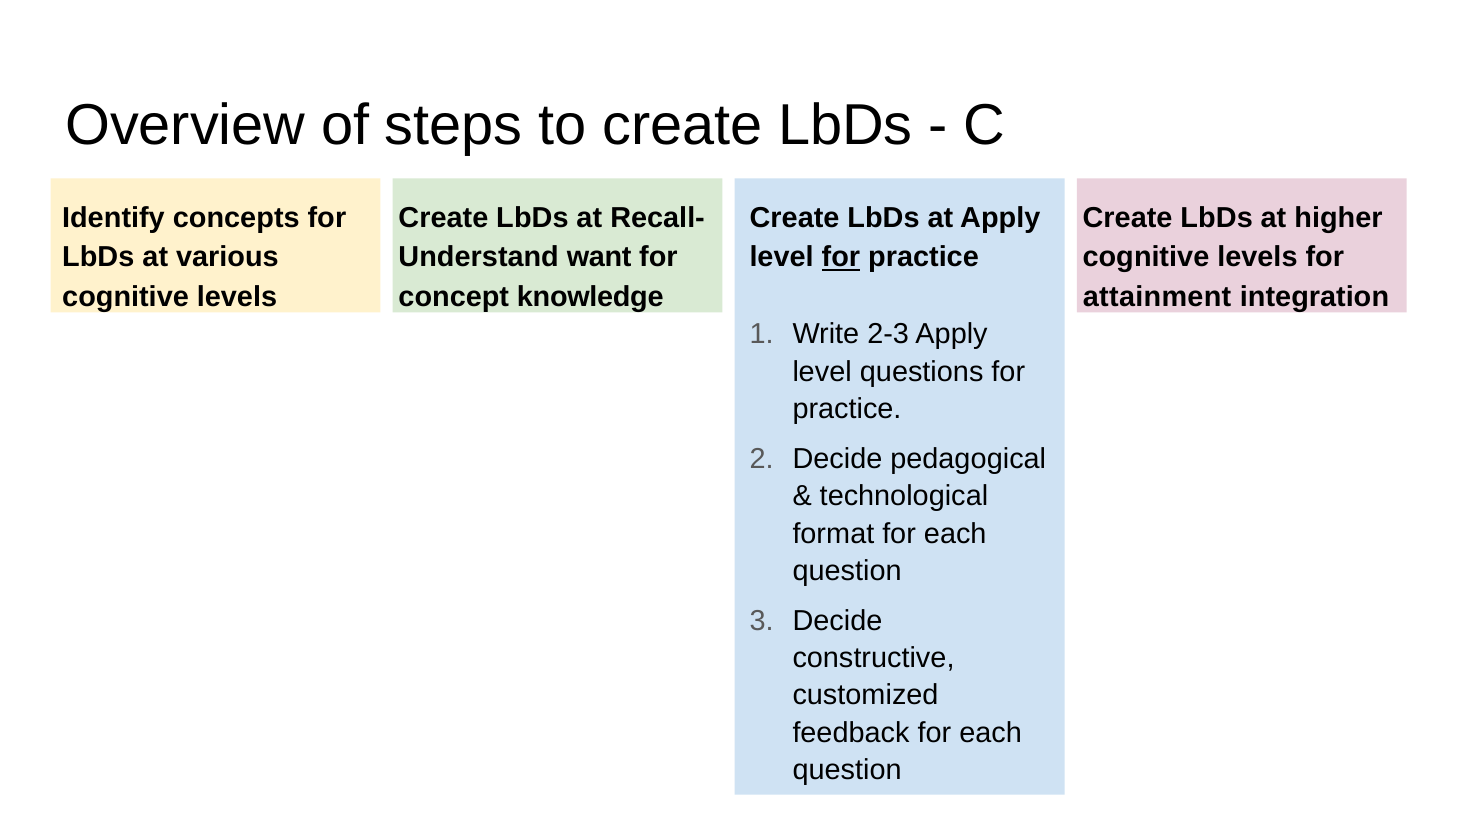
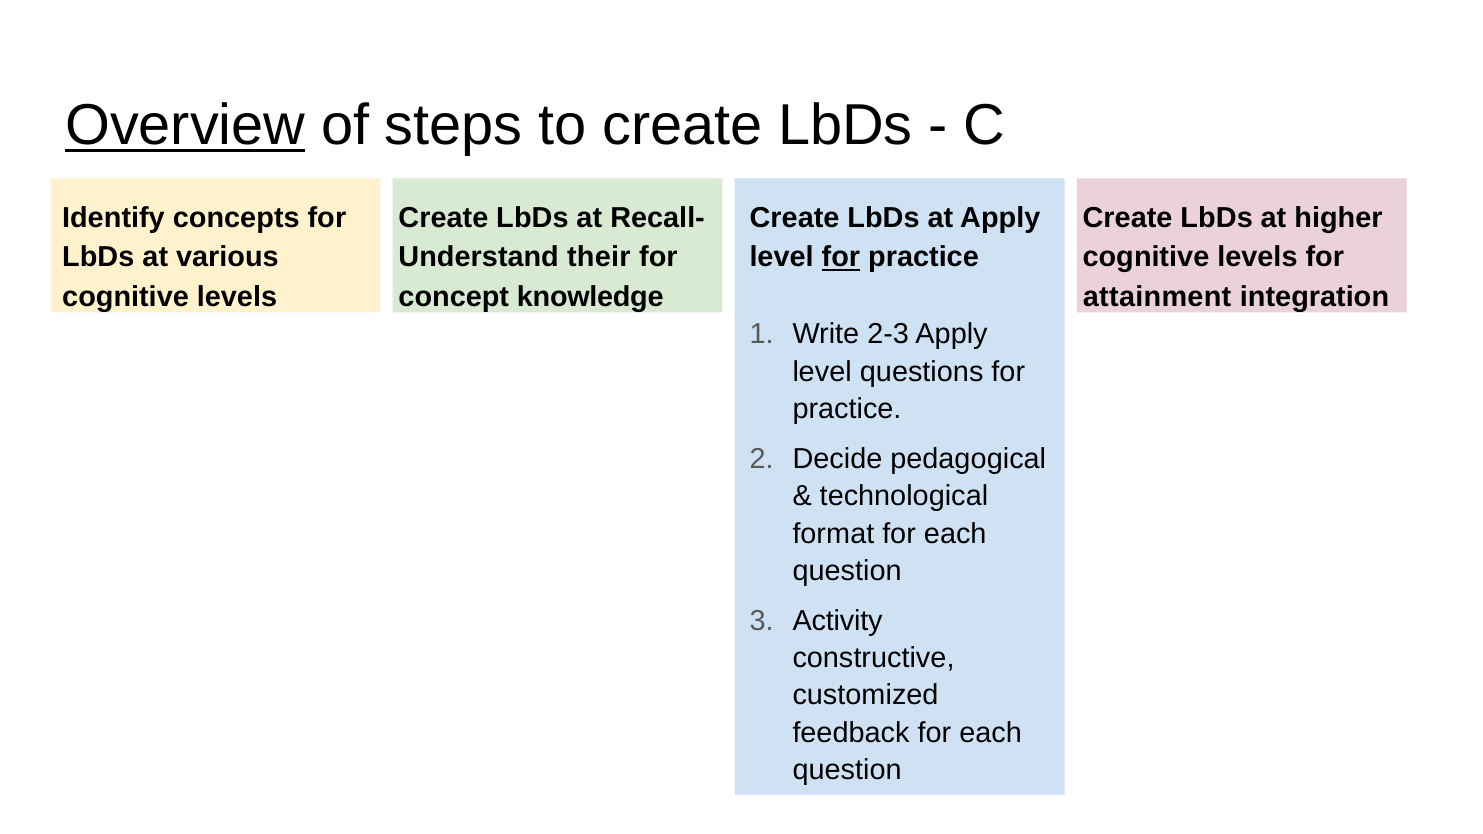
Overview underline: none -> present
want: want -> their
Decide at (837, 621): Decide -> Activity
